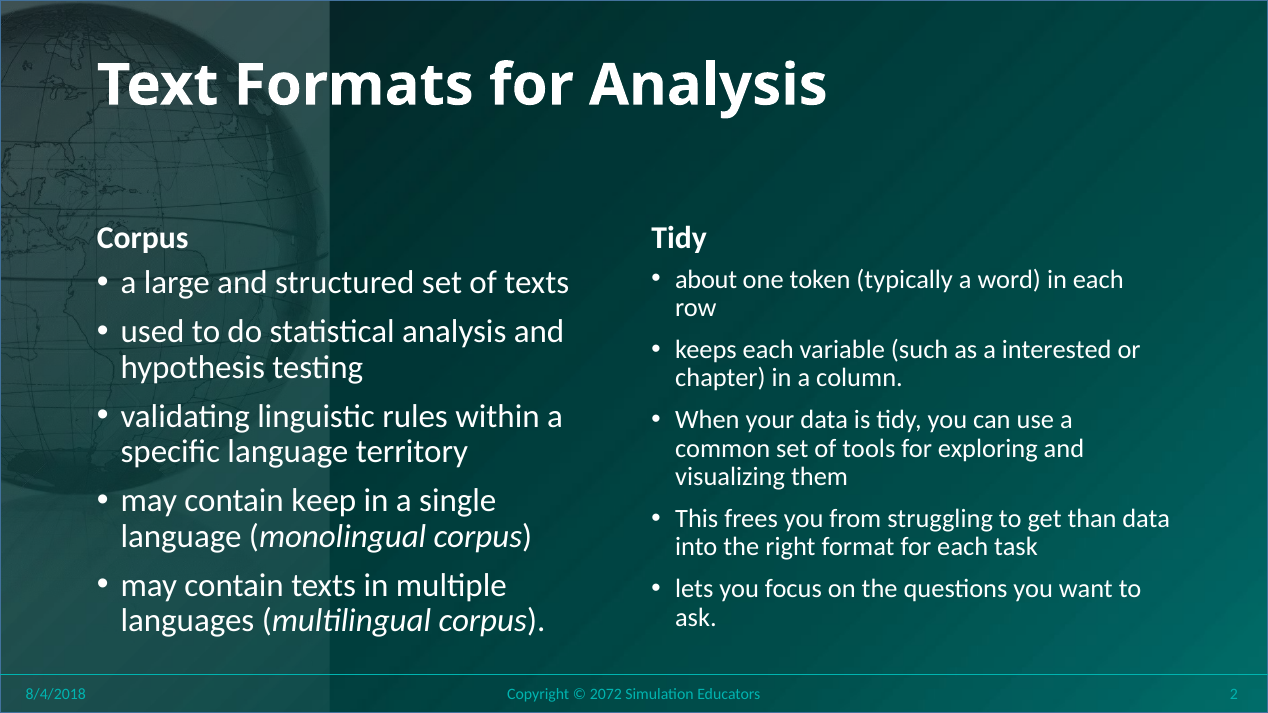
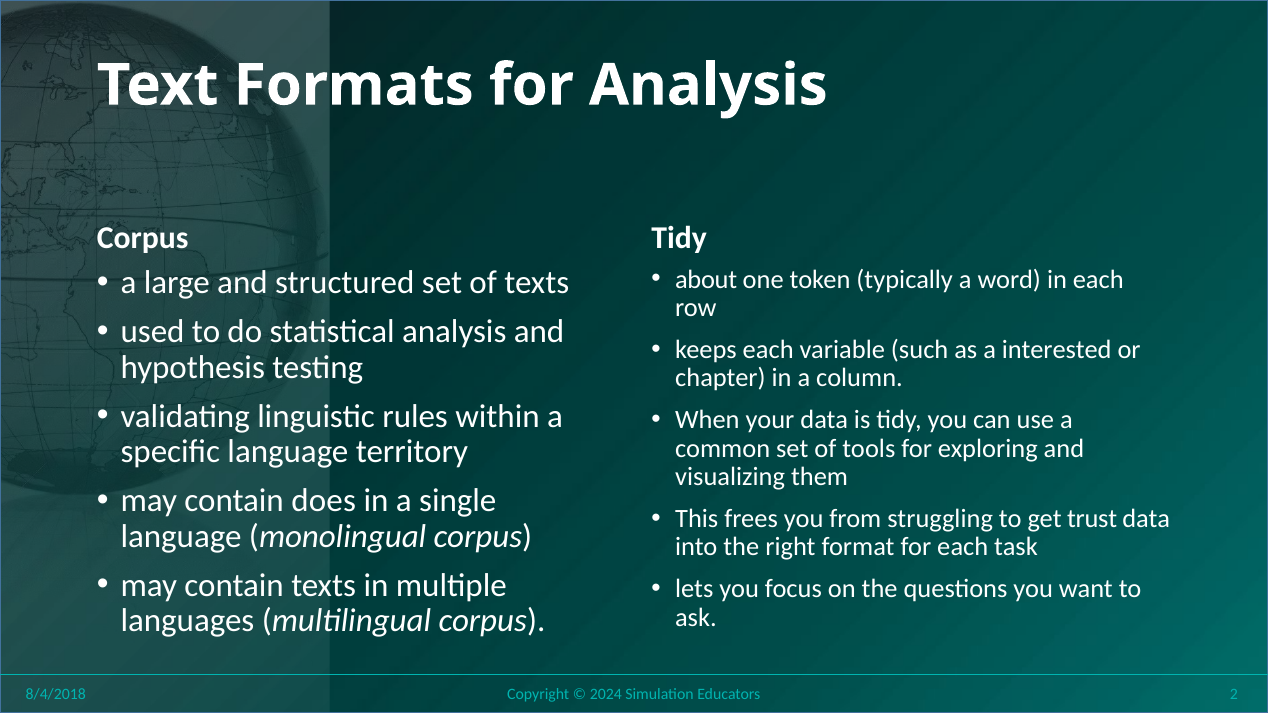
keep: keep -> does
than: than -> trust
2072: 2072 -> 2024
